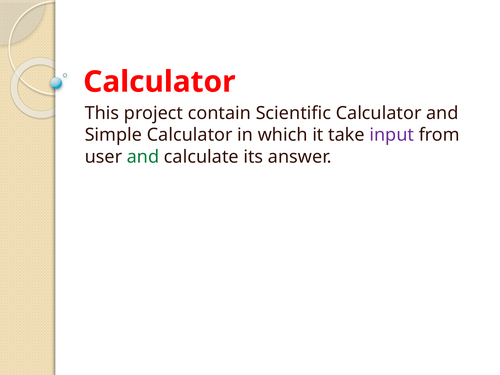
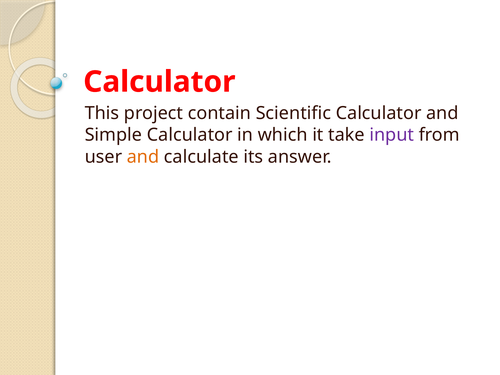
and at (143, 157) colour: green -> orange
